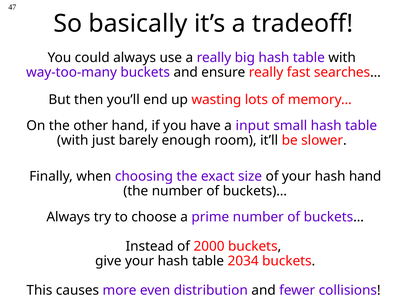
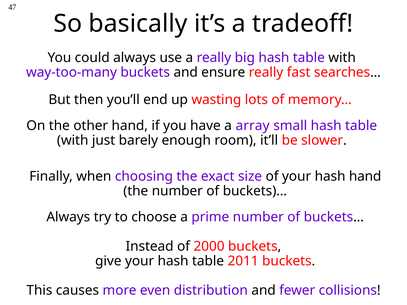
input: input -> array
2034: 2034 -> 2011
